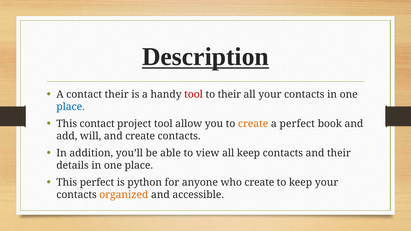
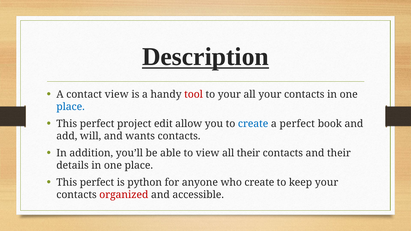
contact their: their -> view
to their: their -> your
contact at (97, 124): contact -> perfect
project tool: tool -> edit
create at (253, 124) colour: orange -> blue
and create: create -> wants
all keep: keep -> their
organized colour: orange -> red
